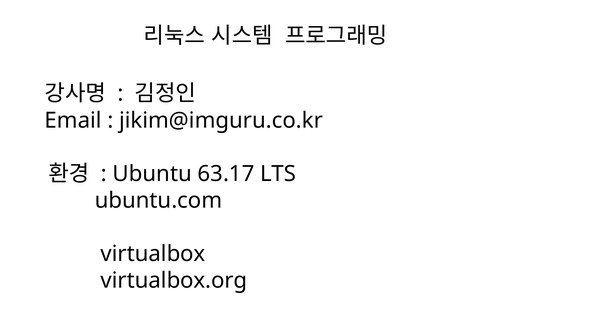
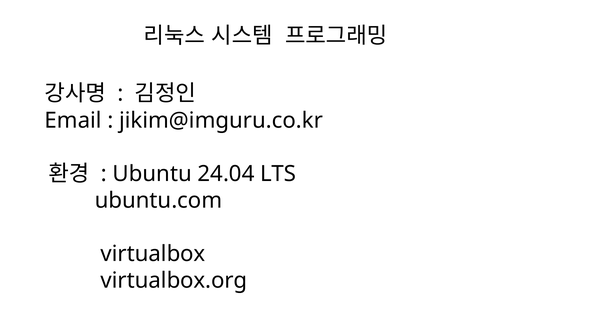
63.17: 63.17 -> 24.04
